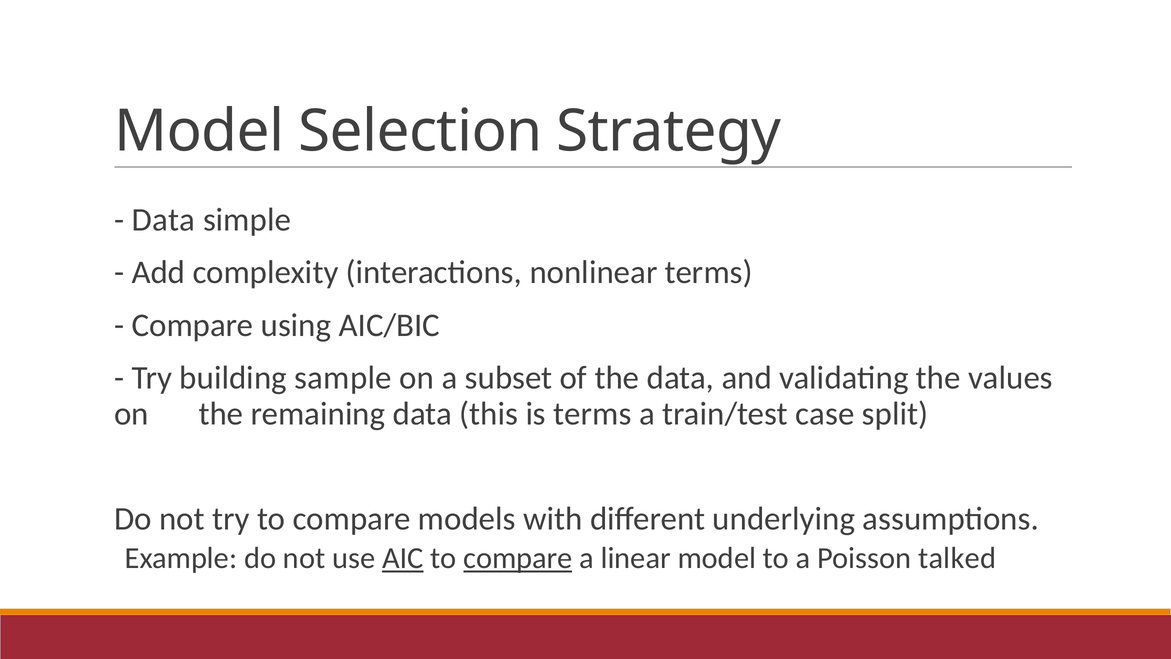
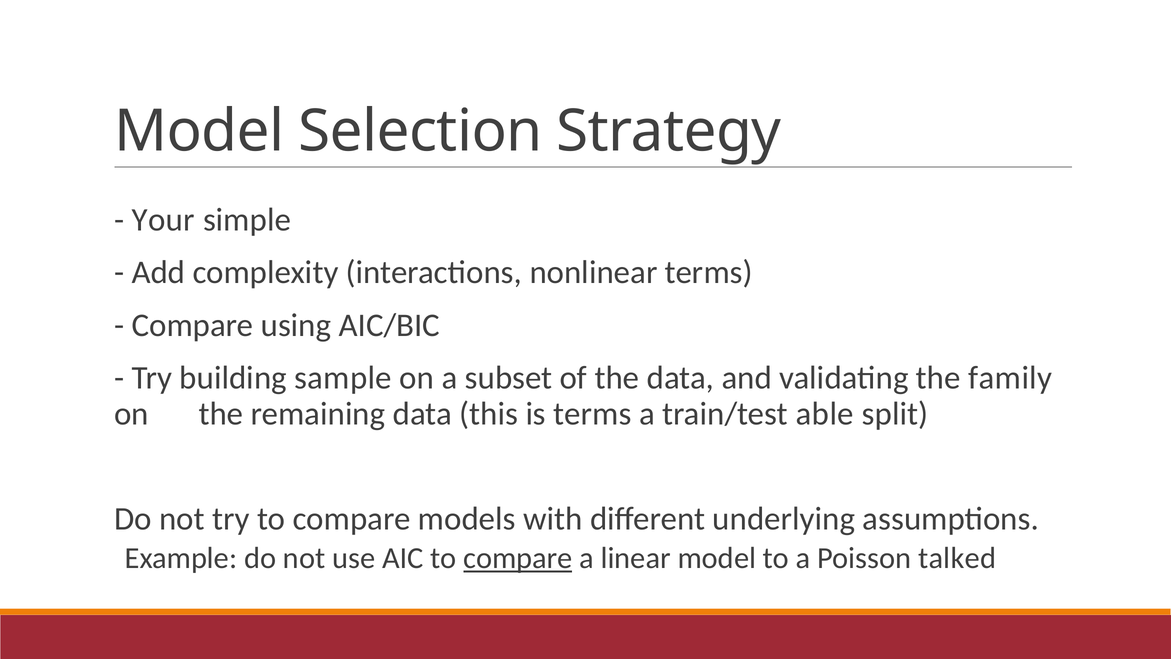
Data at (163, 220): Data -> Your
values: values -> family
case: case -> able
AIC underline: present -> none
